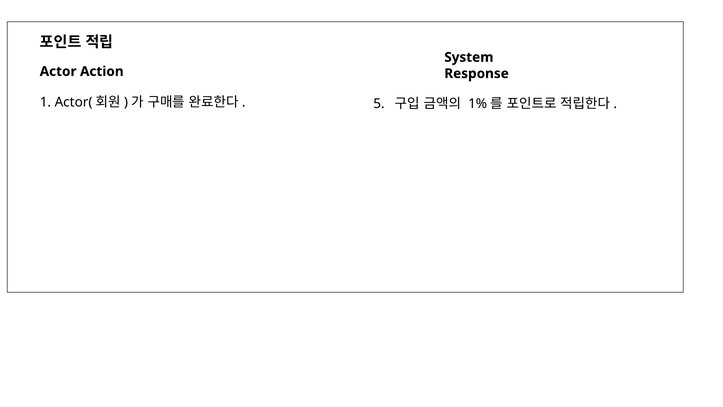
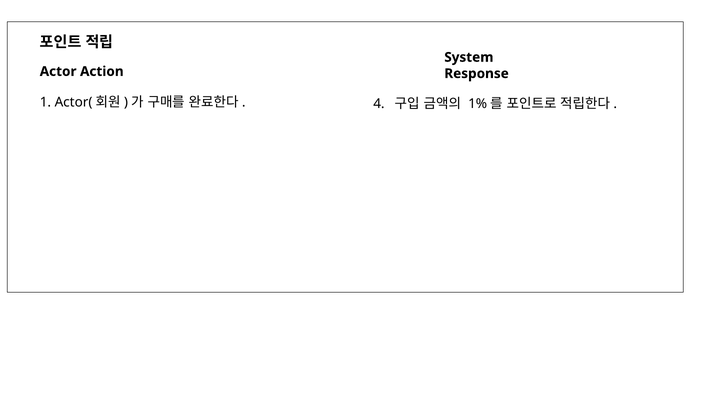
5: 5 -> 4
